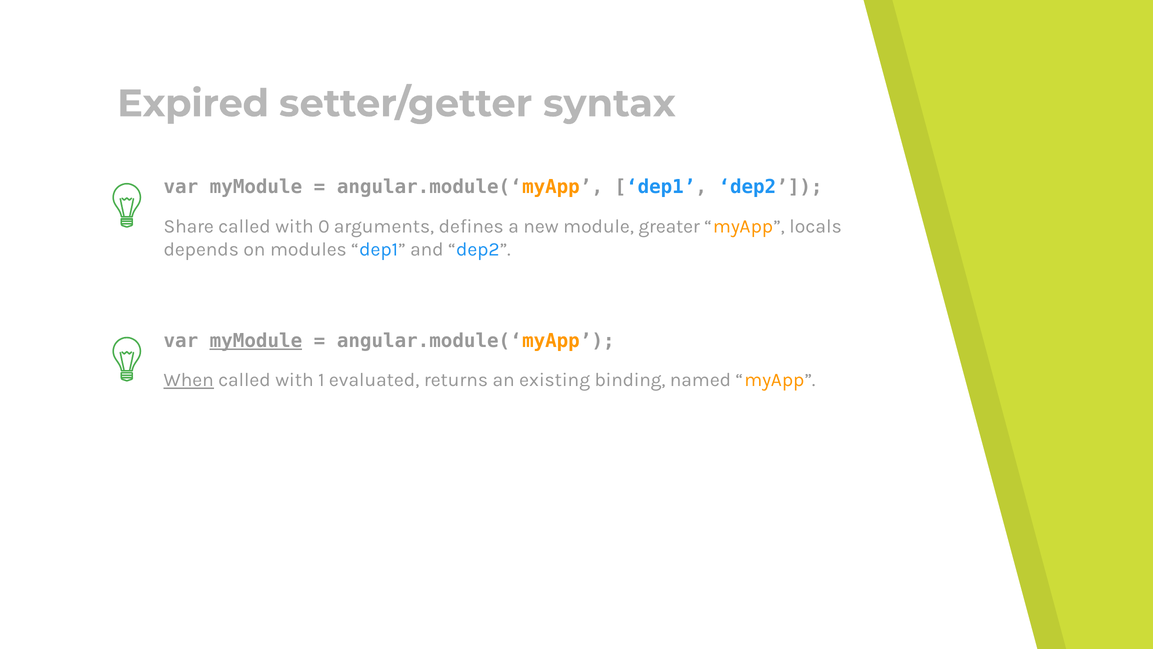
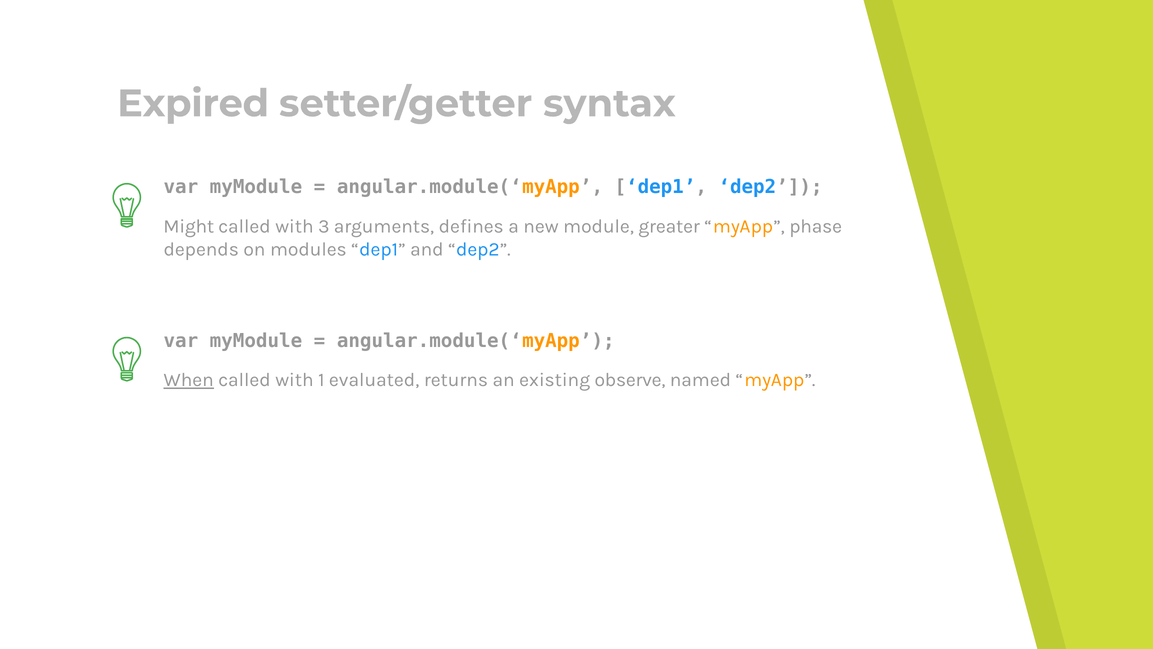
Share: Share -> Might
0: 0 -> 3
locals: locals -> phase
myModule at (256, 341) underline: present -> none
binding: binding -> observe
